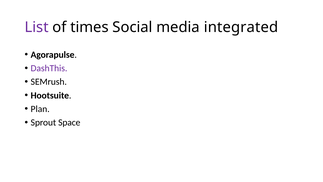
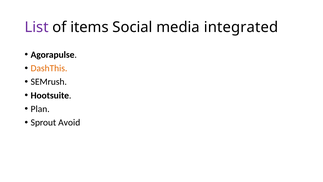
times: times -> items
DashThis colour: purple -> orange
Space: Space -> Avoid
